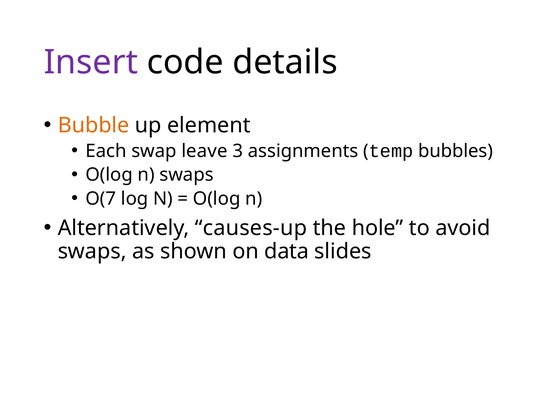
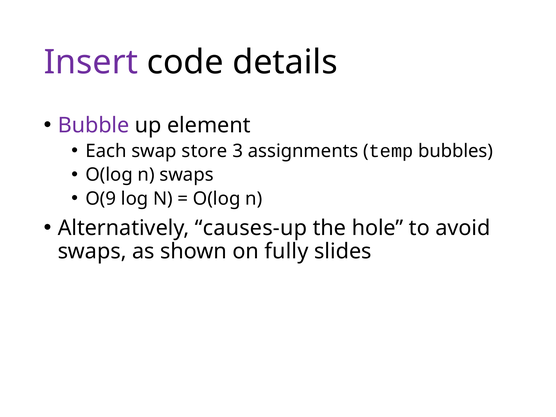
Bubble colour: orange -> purple
leave: leave -> store
O(7: O(7 -> O(9
data: data -> fully
